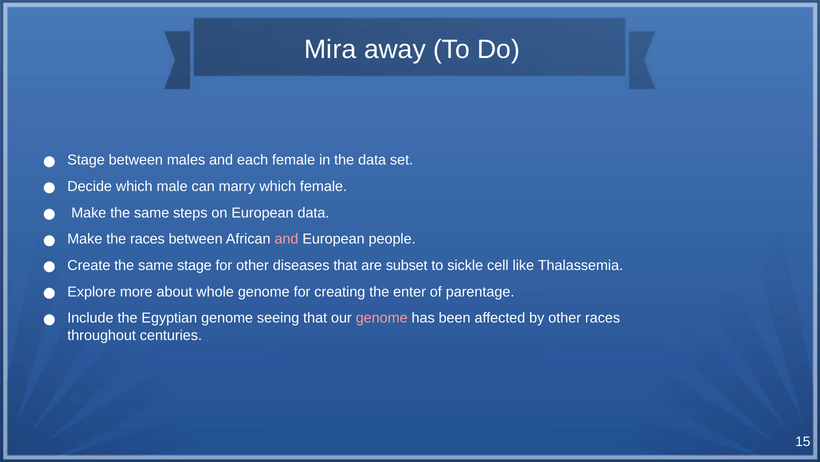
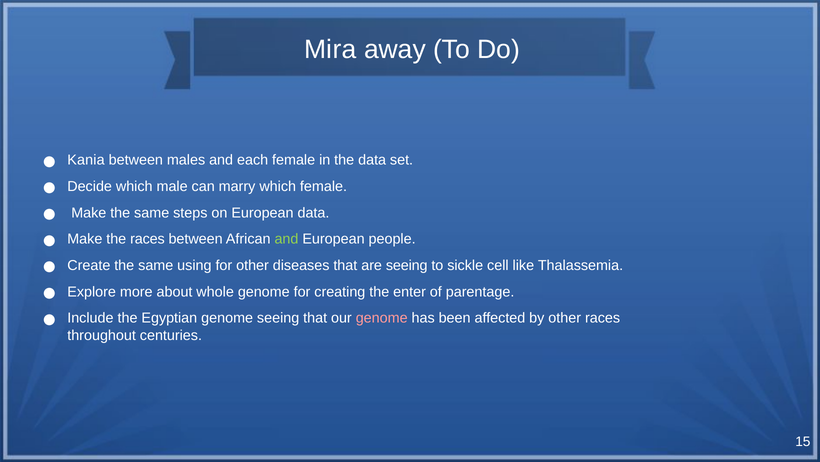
Stage at (86, 160): Stage -> Kania
and at (286, 239) colour: pink -> light green
same stage: stage -> using
are subset: subset -> seeing
